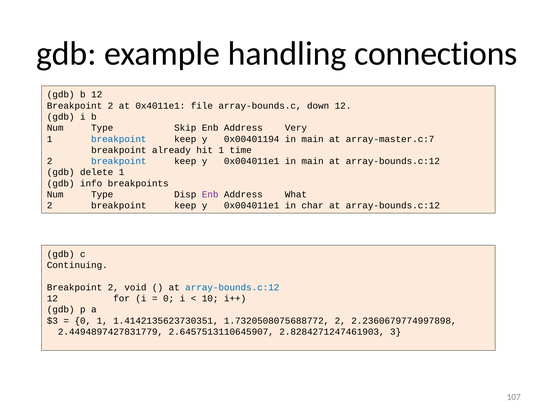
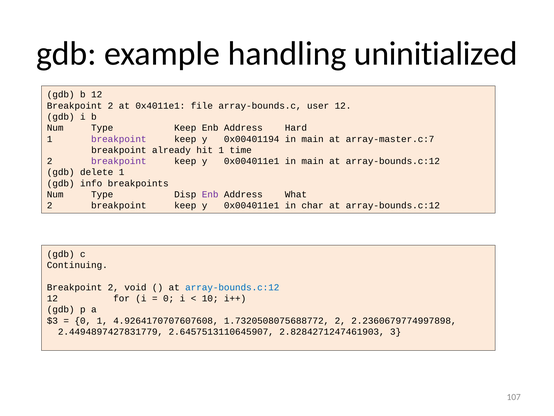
connections: connections -> uninitialized
down: down -> user
Type Skip: Skip -> Keep
Very: Very -> Hard
breakpoint at (119, 139) colour: blue -> purple
breakpoint at (119, 161) colour: blue -> purple
1.4142135623730351: 1.4142135623730351 -> 4.9264170707607608
